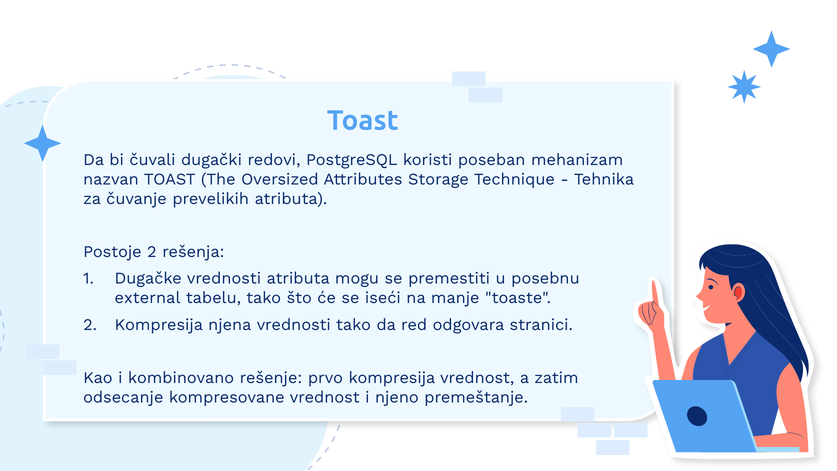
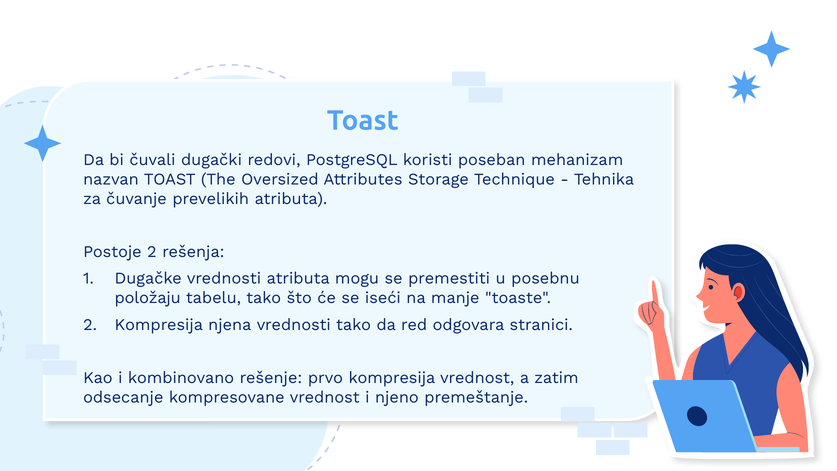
external: external -> položaju
